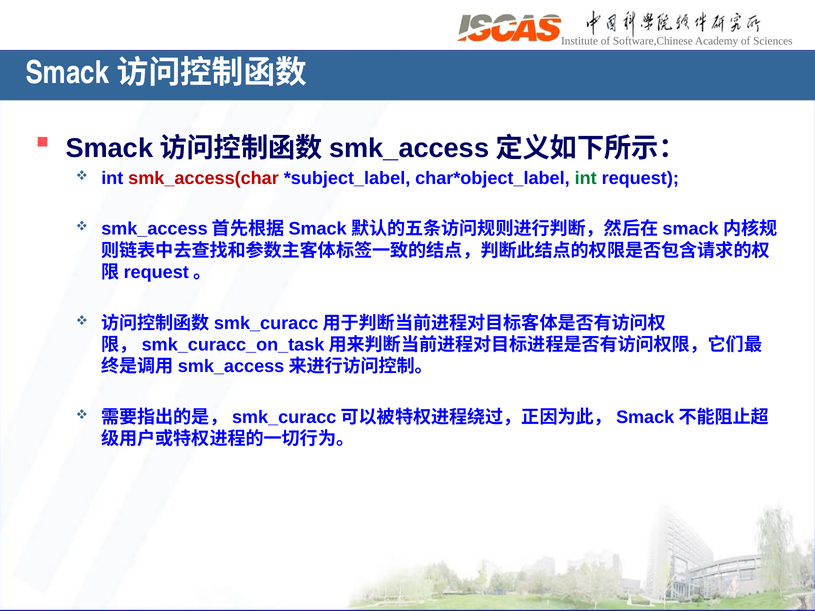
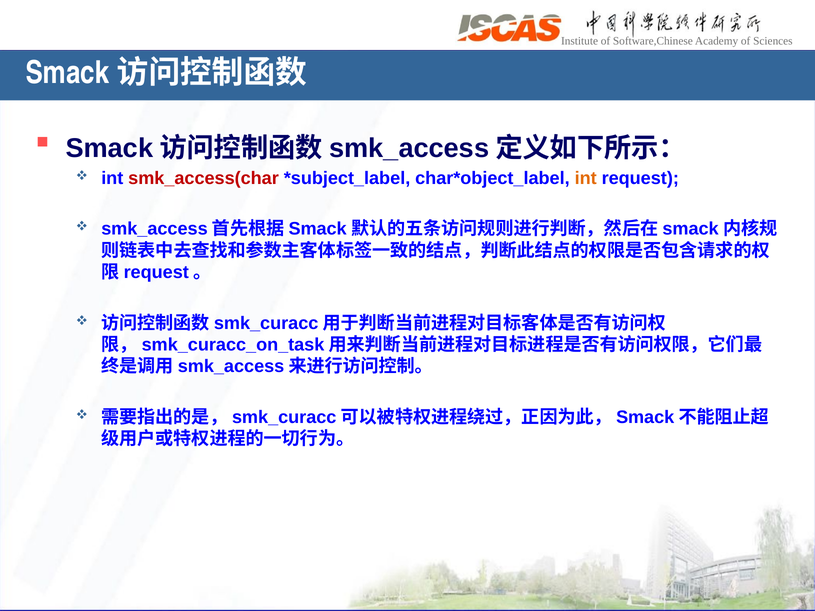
int at (586, 178) colour: green -> orange
